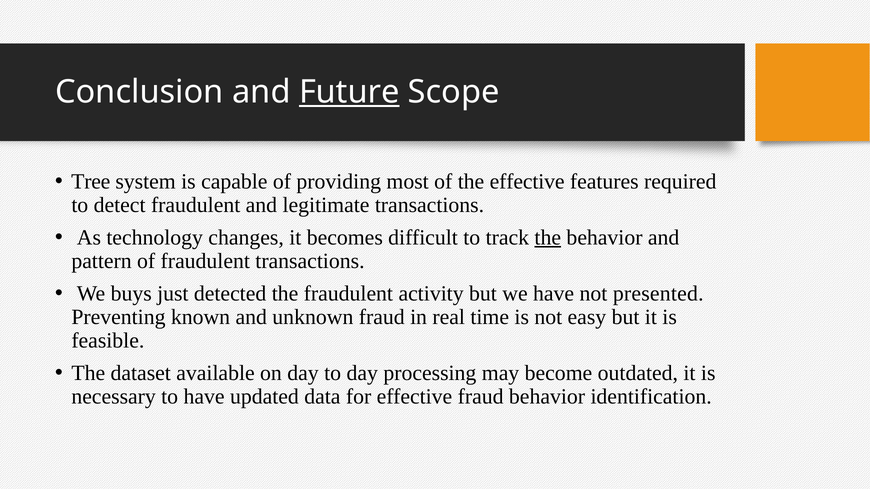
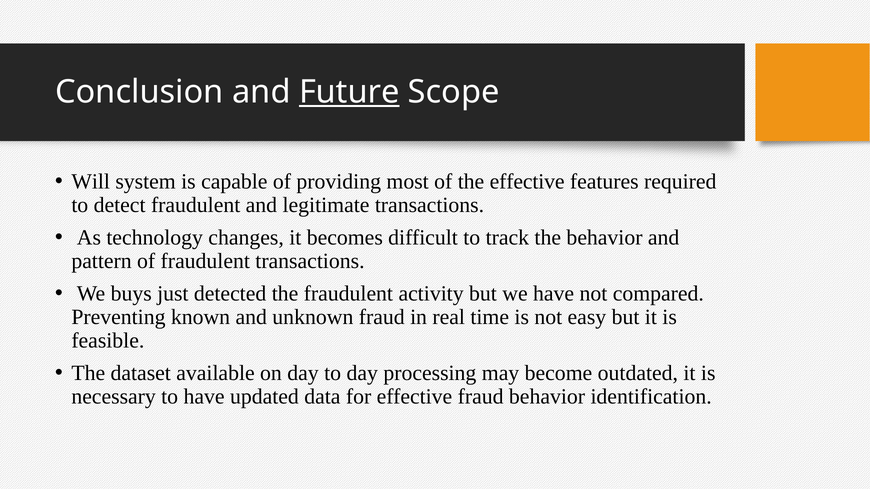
Tree: Tree -> Will
the at (548, 238) underline: present -> none
presented: presented -> compared
